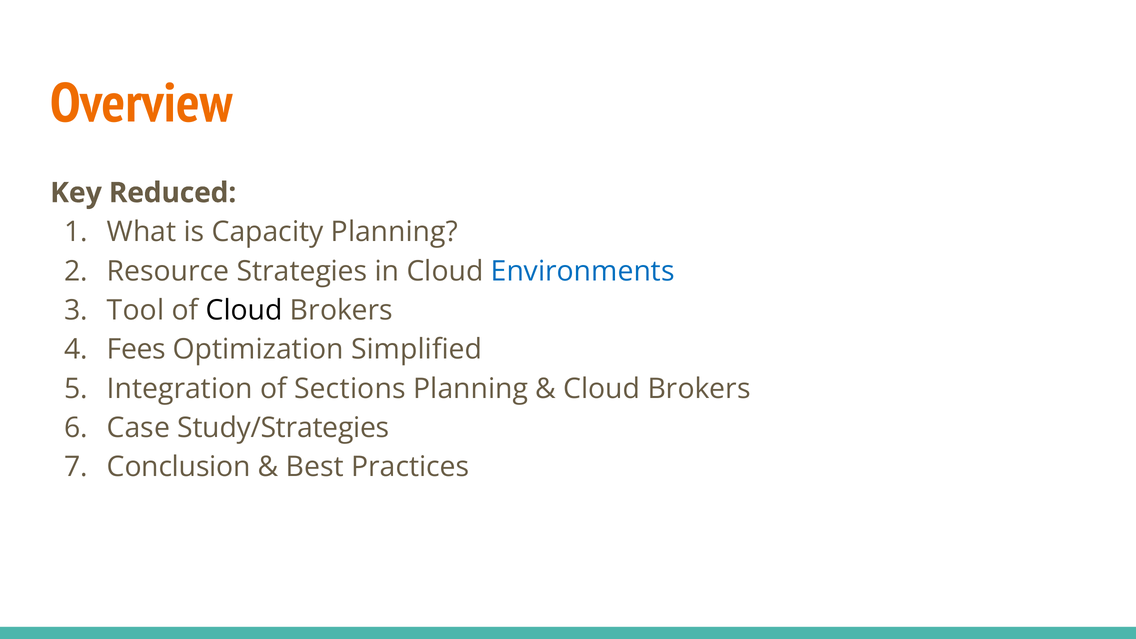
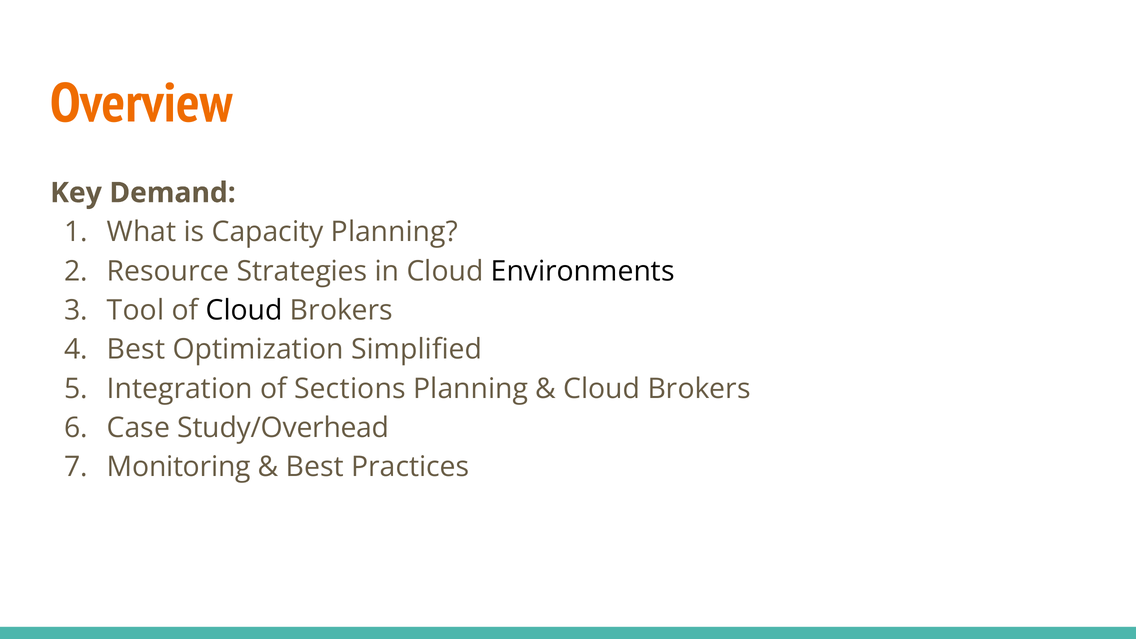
Reduced: Reduced -> Demand
Environments colour: blue -> black
Fees at (136, 350): Fees -> Best
Study/Strategies: Study/Strategies -> Study/Overhead
Conclusion: Conclusion -> Monitoring
